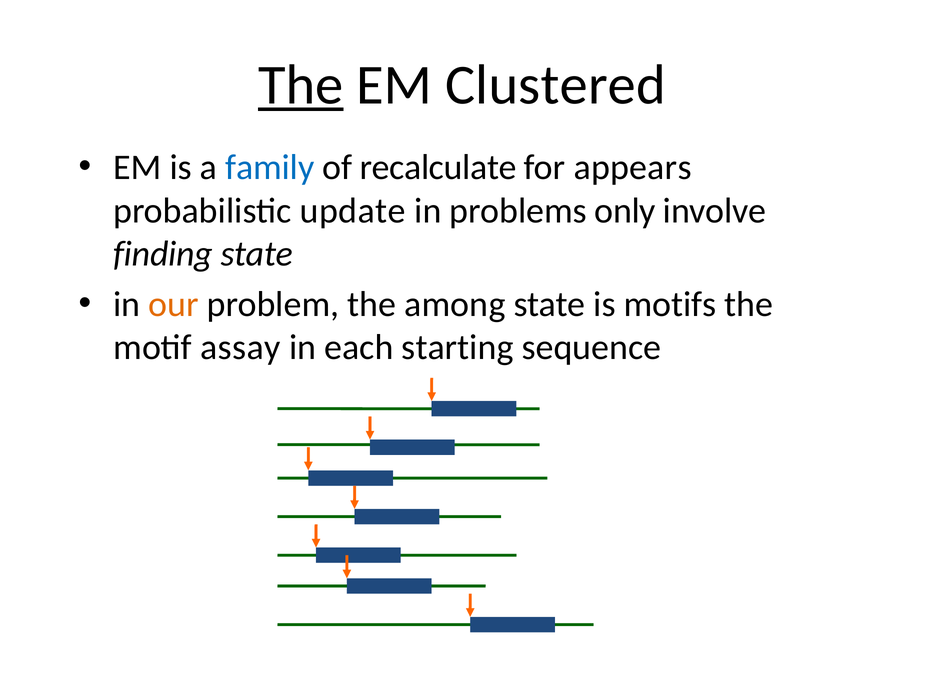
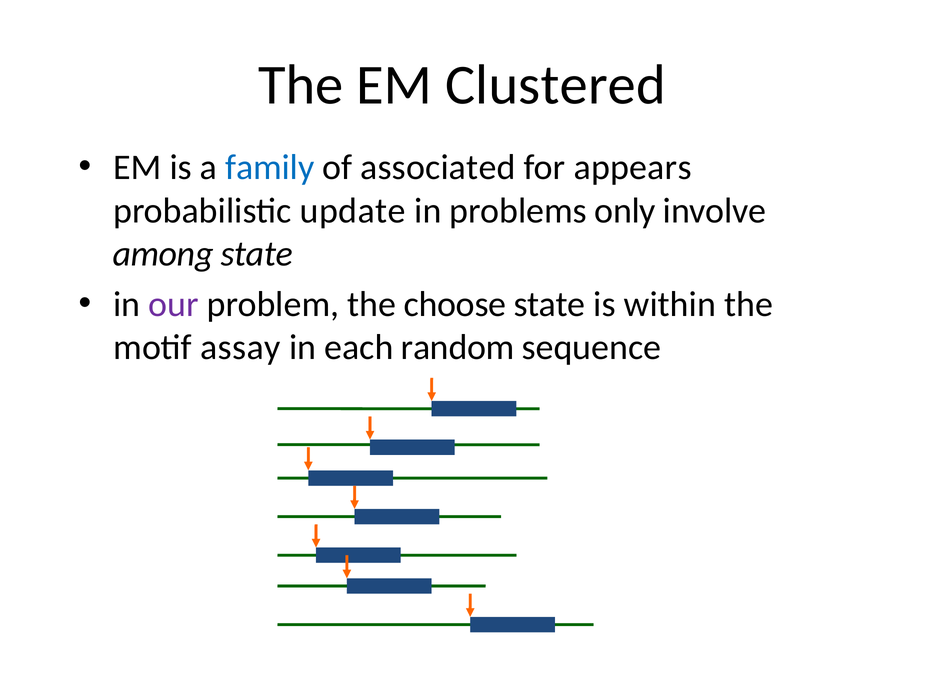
The at (301, 85) underline: present -> none
recalculate: recalculate -> associated
finding: finding -> among
our colour: orange -> purple
among: among -> choose
motifs: motifs -> within
starting: starting -> random
